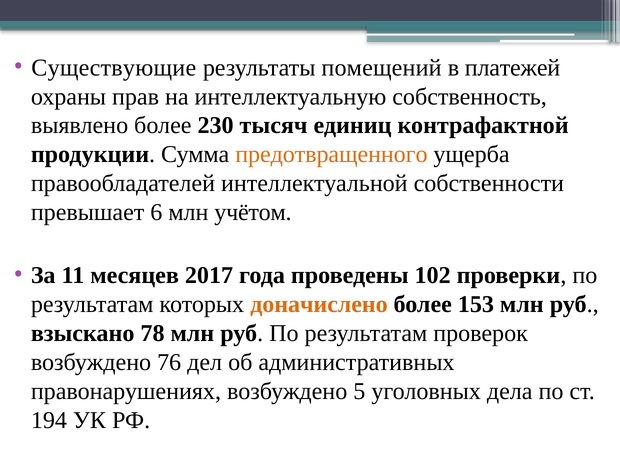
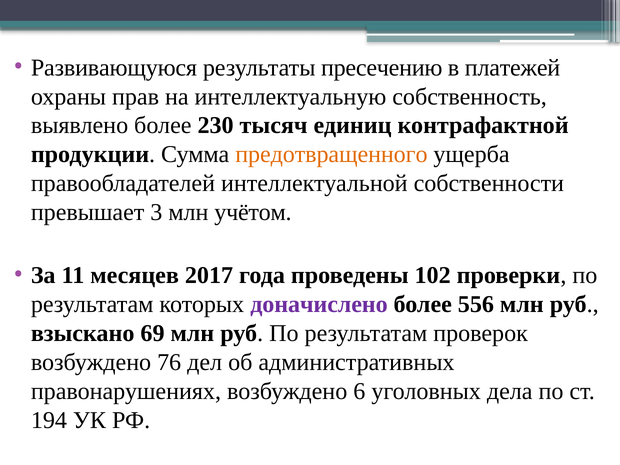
Существующие: Существующие -> Развивающуюся
помещений: помещений -> пресечению
6: 6 -> 3
доначислено colour: orange -> purple
153: 153 -> 556
78: 78 -> 69
5: 5 -> 6
